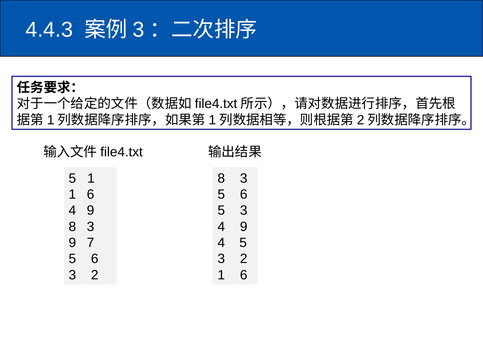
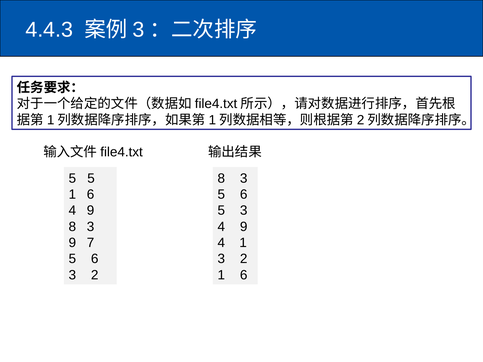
5 1: 1 -> 5
4 5: 5 -> 1
